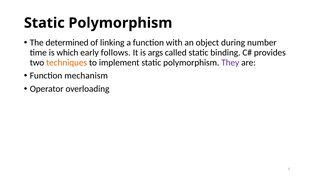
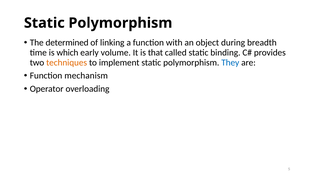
number: number -> breadth
follows: follows -> volume
args: args -> that
They colour: purple -> blue
